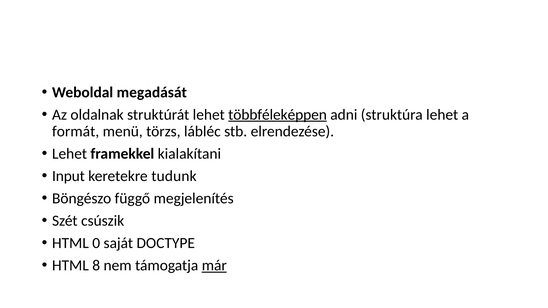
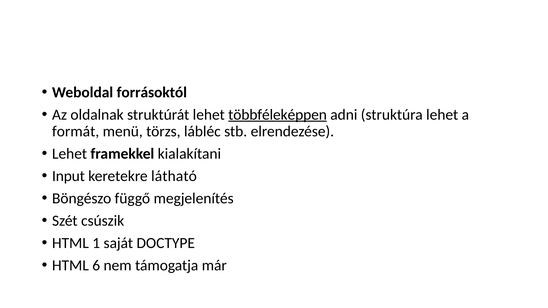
megadását: megadását -> forrásoktól
tudunk: tudunk -> látható
0: 0 -> 1
8: 8 -> 6
már underline: present -> none
